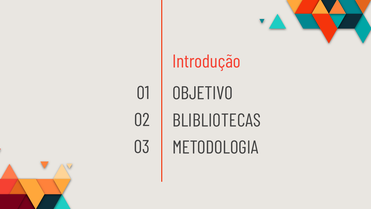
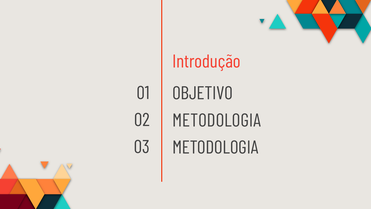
BLIBLIOTECAS at (217, 120): BLIBLIOTECAS -> METODOLOGIA
